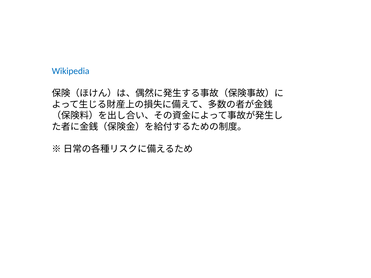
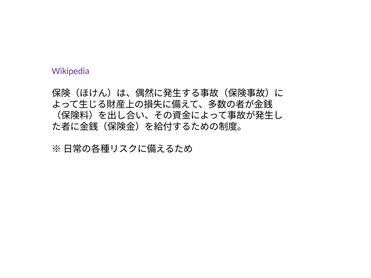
Wikipedia colour: blue -> purple
